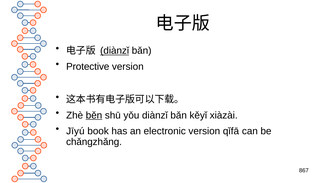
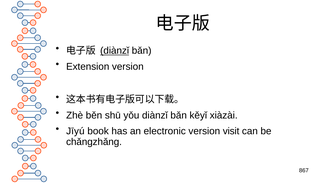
Protective: Protective -> Extension
běn underline: present -> none
qǐfā: qǐfā -> visit
